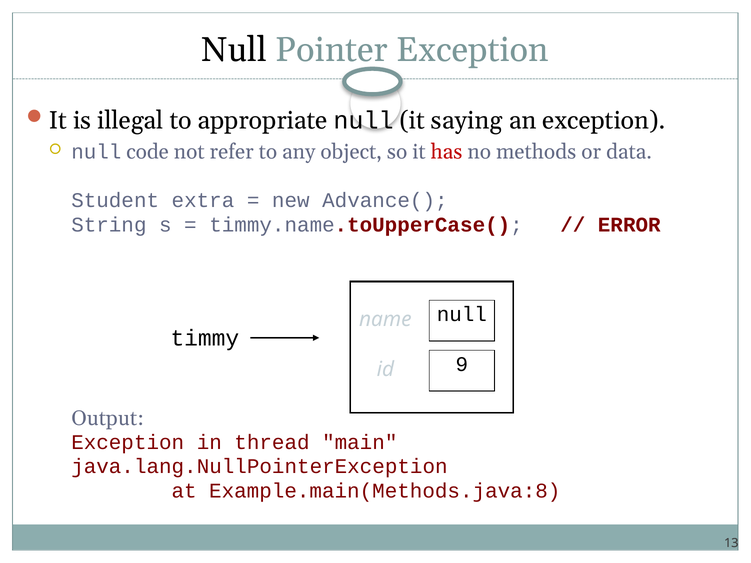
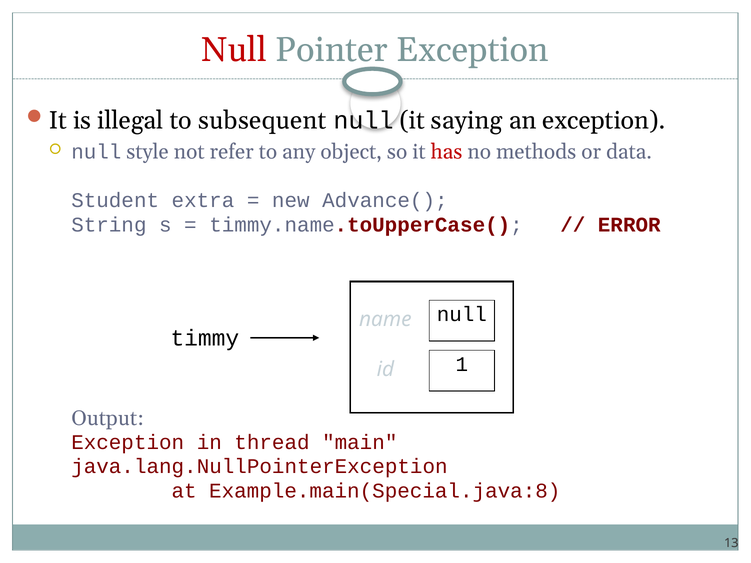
Null at (234, 50) colour: black -> red
appropriate: appropriate -> subsequent
code: code -> style
9: 9 -> 1
Example.main(Methods.java:8: Example.main(Methods.java:8 -> Example.main(Special.java:8
